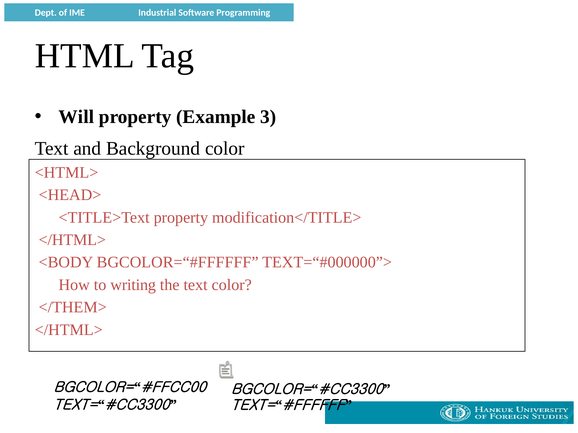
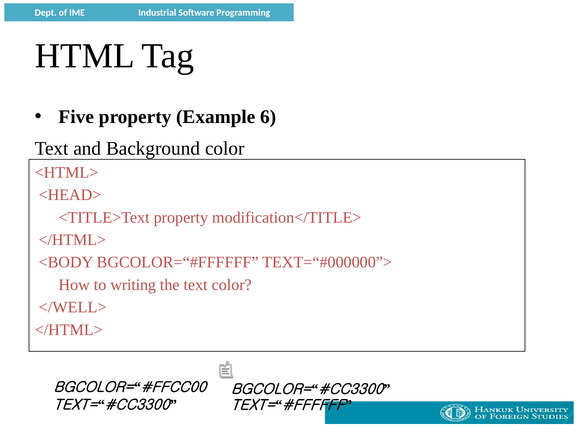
Will: Will -> Five
3: 3 -> 6
</THEM>: </THEM> -> </WELL>
